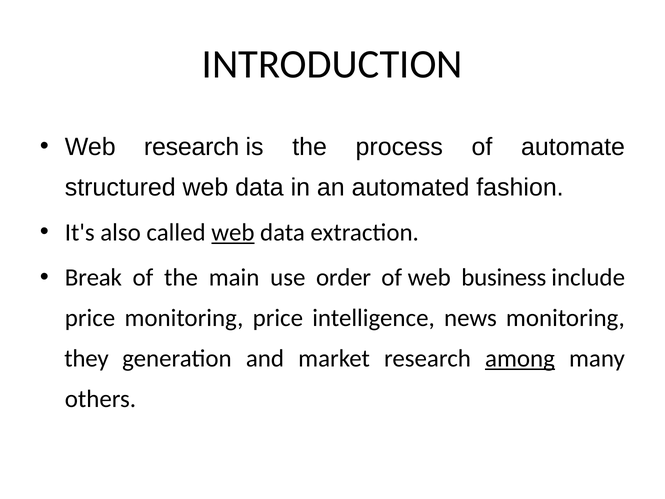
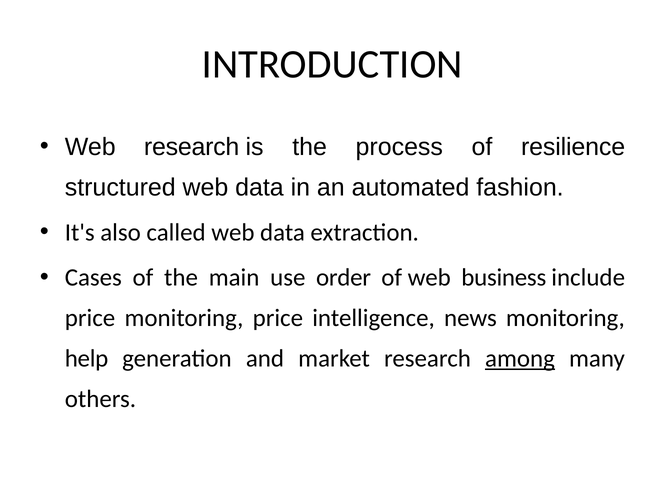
automate: automate -> resilience
web at (233, 232) underline: present -> none
Break: Break -> Cases
they: they -> help
